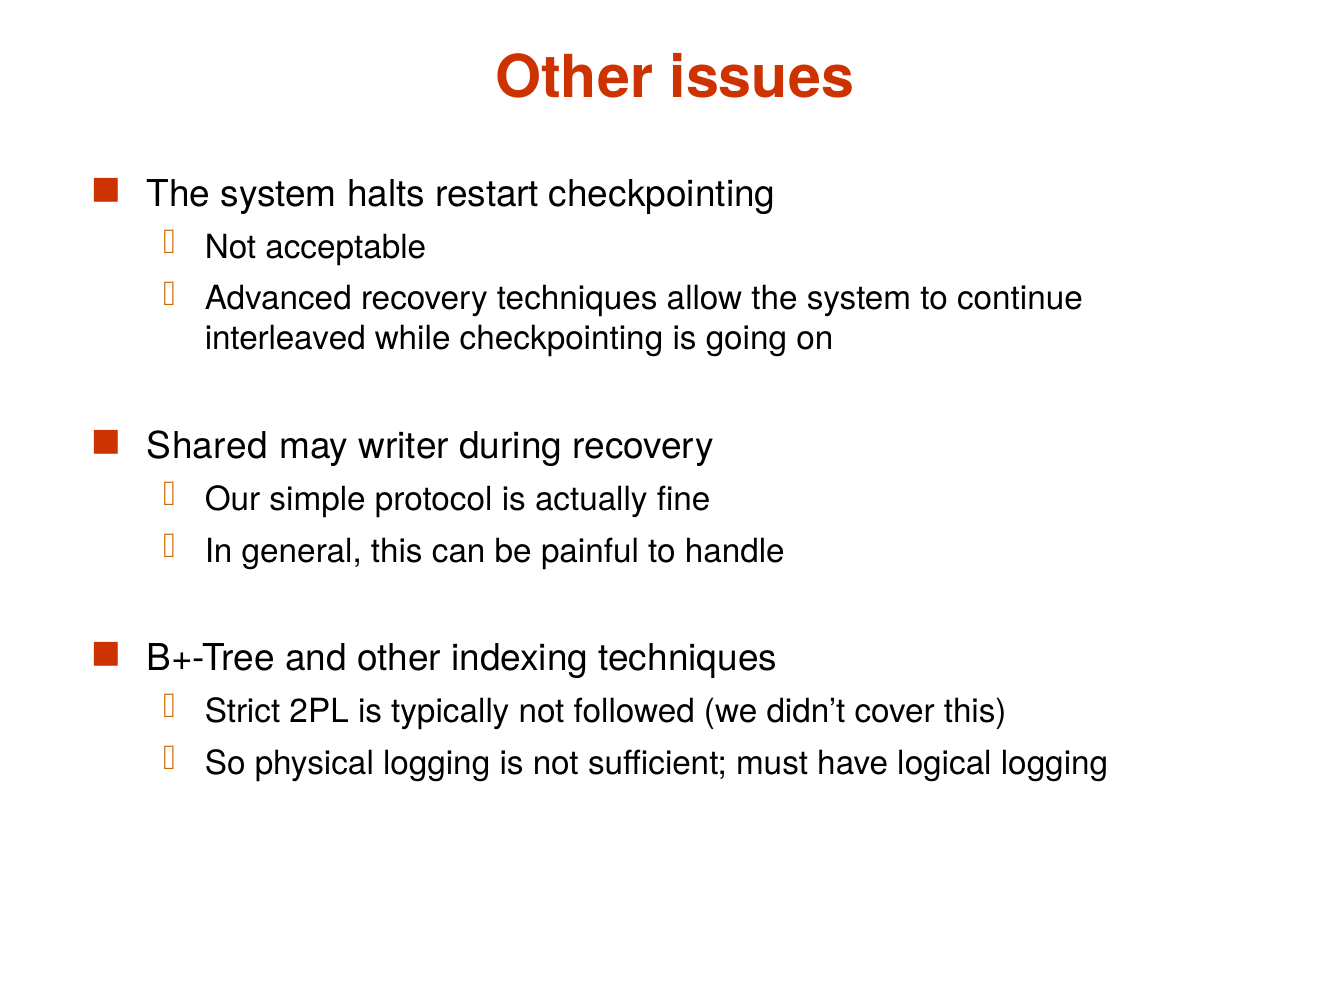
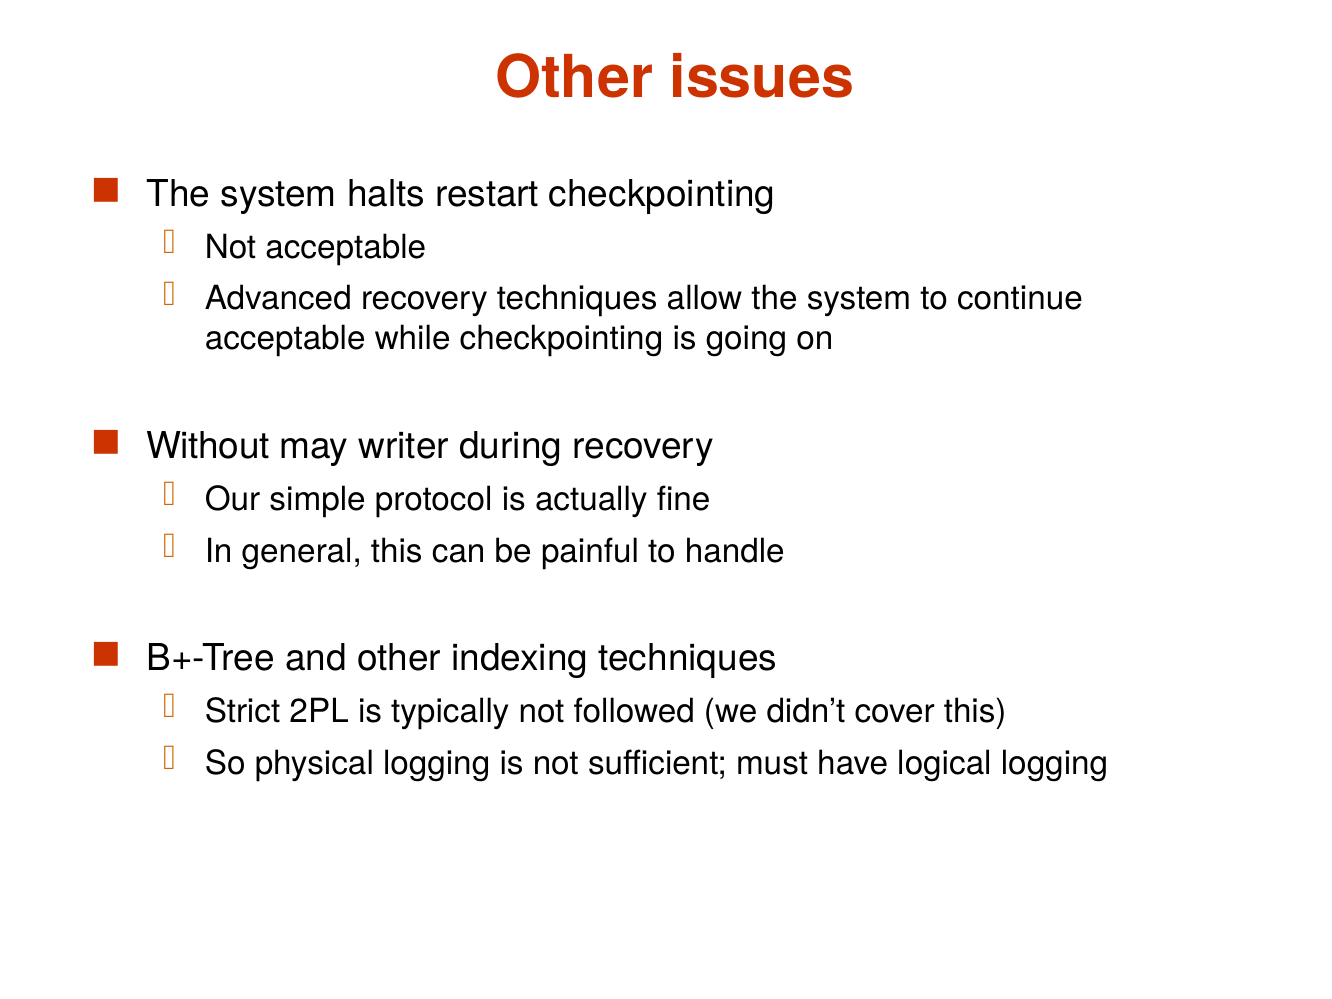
interleaved at (285, 339): interleaved -> acceptable
Shared: Shared -> Without
